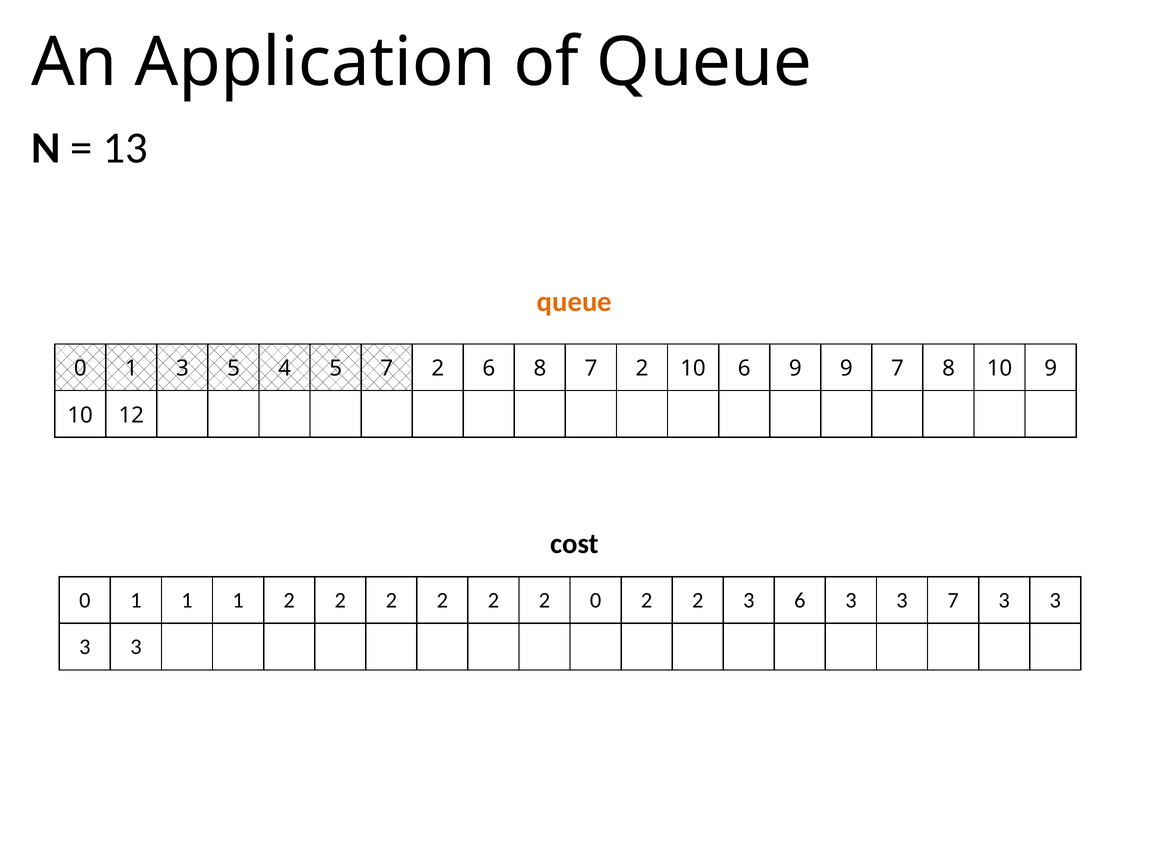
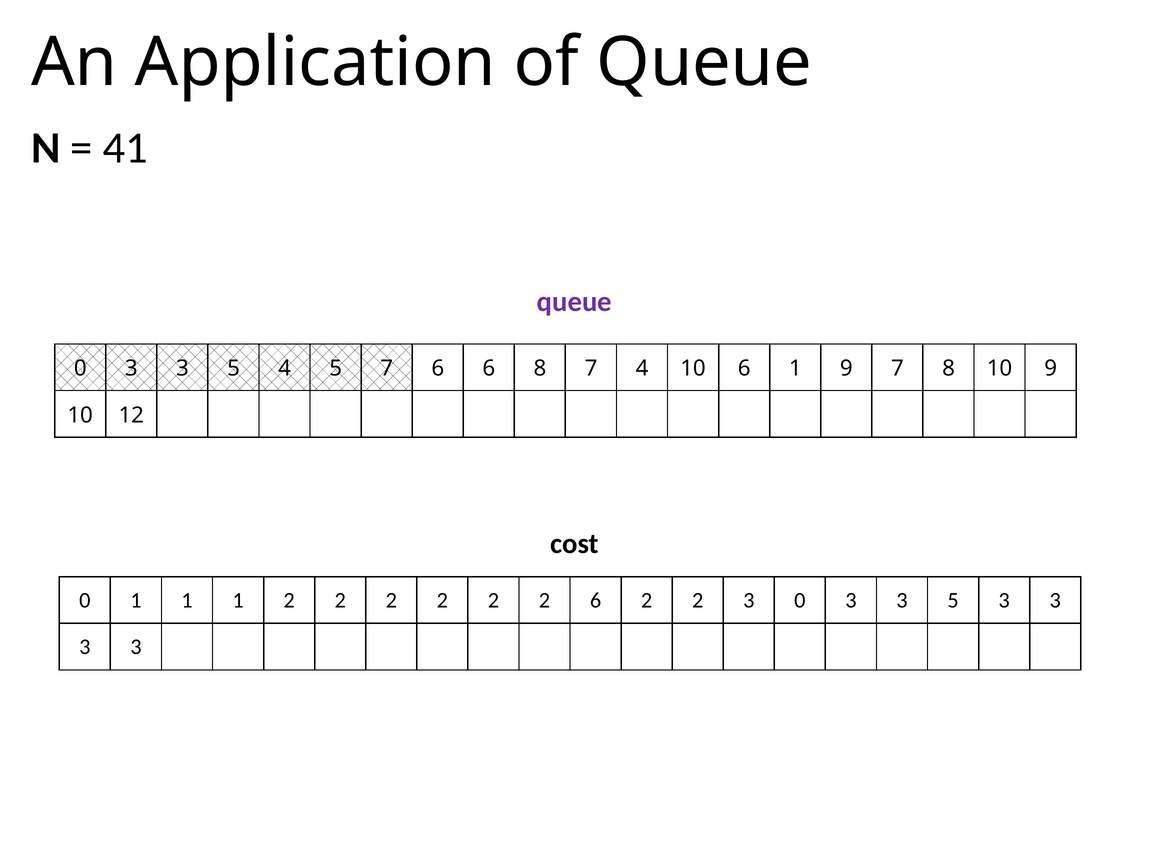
13: 13 -> 41
queue at (574, 302) colour: orange -> purple
1 at (131, 368): 1 -> 3
5 7 2: 2 -> 6
8 7 2: 2 -> 4
6 9: 9 -> 1
2 0: 0 -> 6
3 6: 6 -> 0
7 at (953, 600): 7 -> 5
